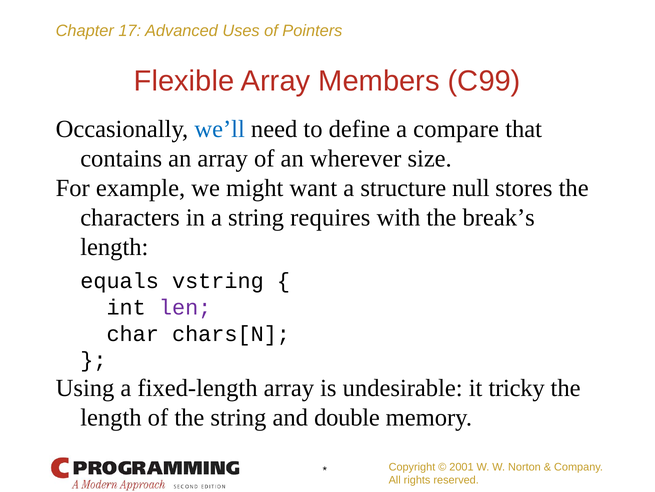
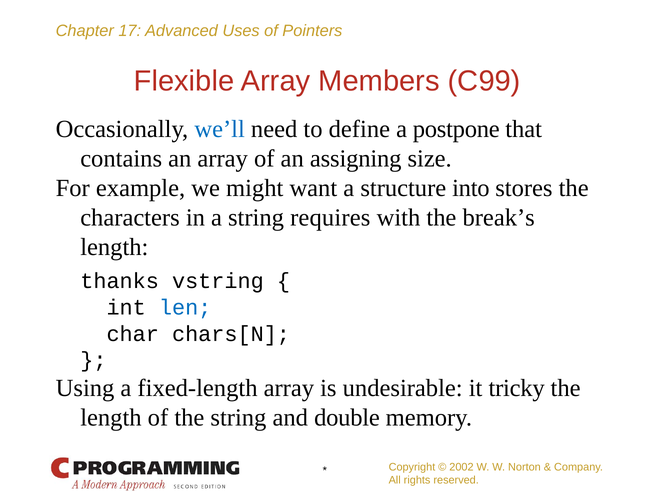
compare: compare -> postpone
wherever: wherever -> assigning
null: null -> into
equals: equals -> thanks
len colour: purple -> blue
2001: 2001 -> 2002
